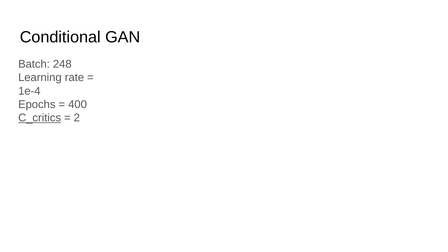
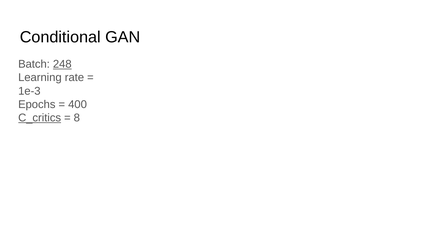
248 underline: none -> present
1e-4: 1e-4 -> 1e-3
2: 2 -> 8
